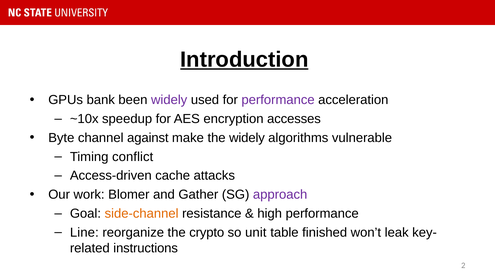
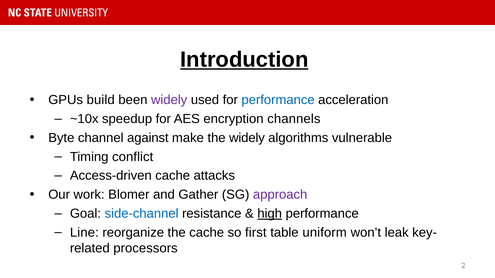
bank: bank -> build
performance at (278, 100) colour: purple -> blue
accesses: accesses -> channels
side-channel colour: orange -> blue
high underline: none -> present
the crypto: crypto -> cache
unit: unit -> first
finished: finished -> uniform
instructions: instructions -> processors
